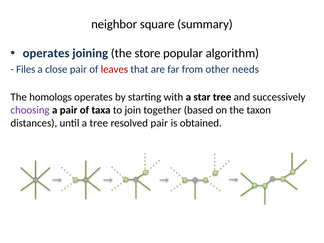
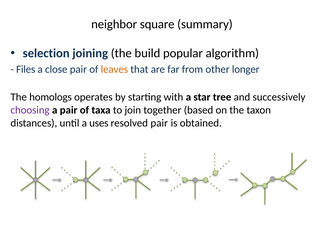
operates at (46, 53): operates -> selection
store: store -> build
leaves colour: red -> orange
needs: needs -> longer
a tree: tree -> uses
